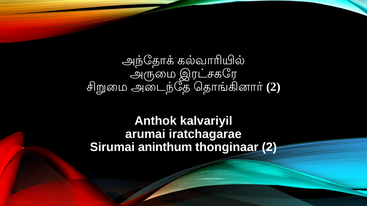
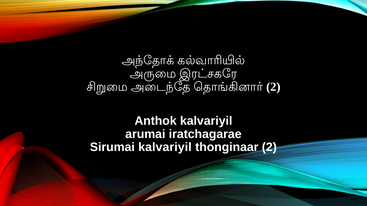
Sirumai aninthum: aninthum -> kalvariyil
